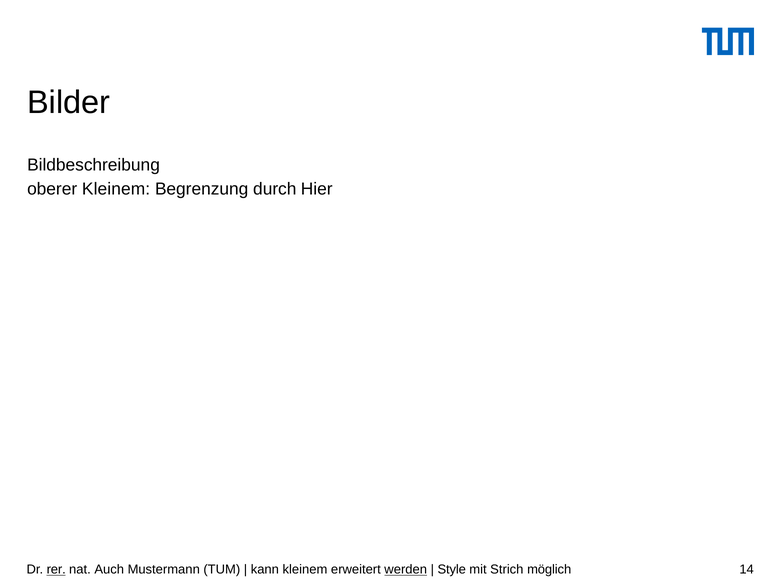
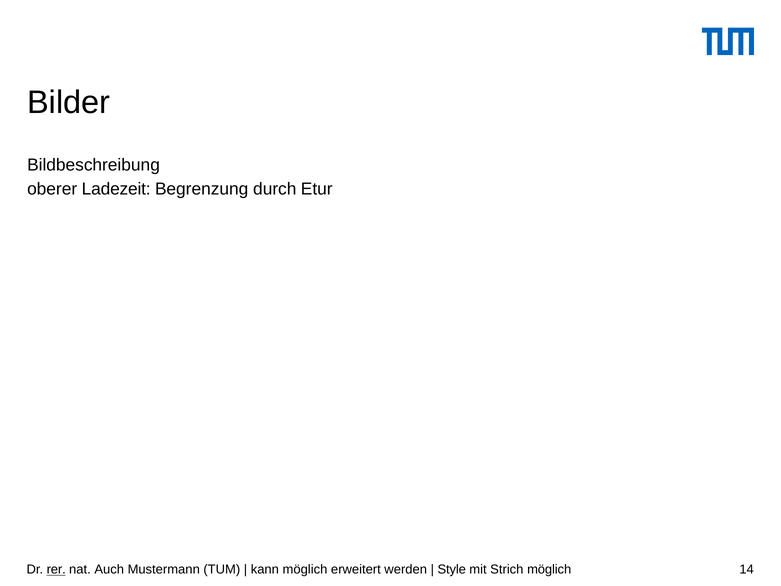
oberer Kleinem: Kleinem -> Ladezeit
Hier: Hier -> Etur
kann kleinem: kleinem -> möglich
werden underline: present -> none
